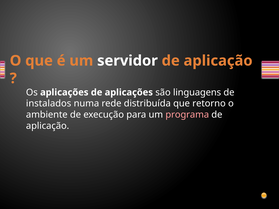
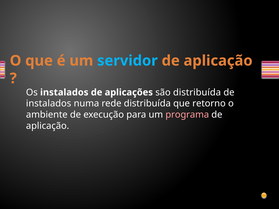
servidor colour: white -> light blue
Os aplicações: aplicações -> instalados
são linguagens: linguagens -> distribuída
